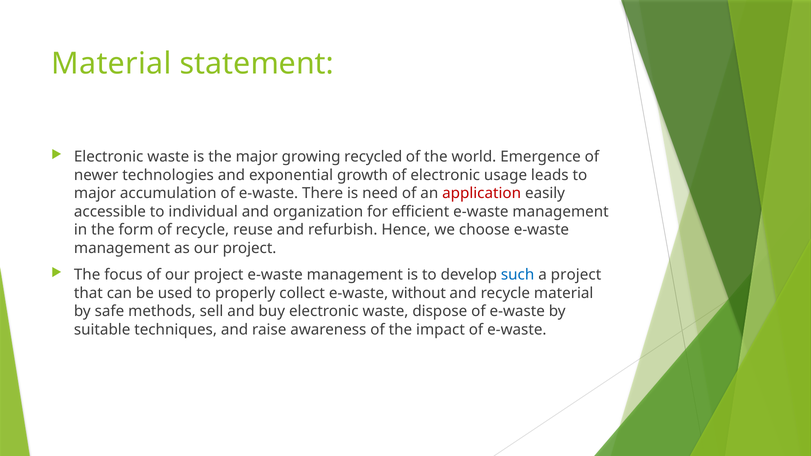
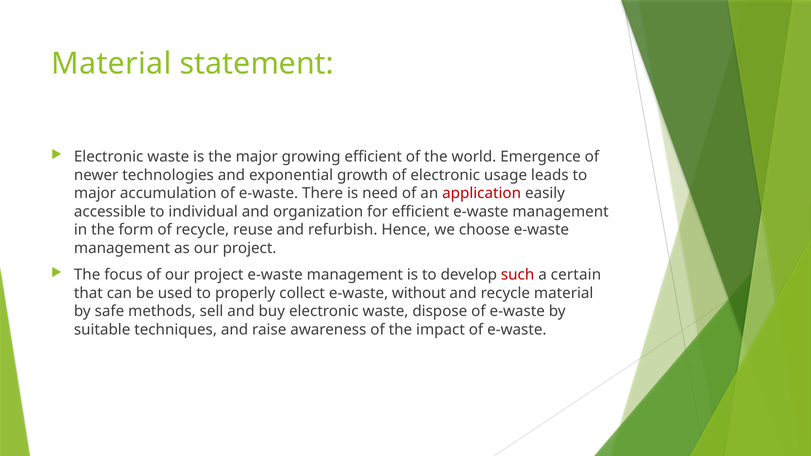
growing recycled: recycled -> efficient
such colour: blue -> red
a project: project -> certain
